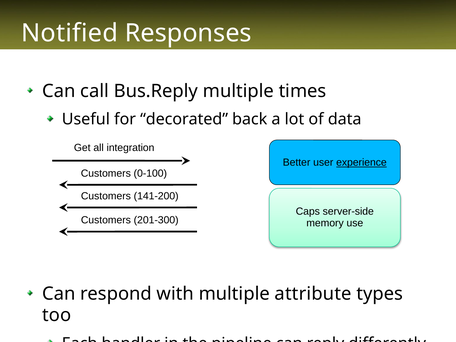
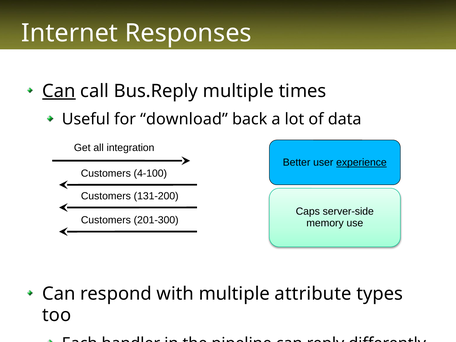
Notified: Notified -> Internet
Can at (59, 91) underline: none -> present
decorated: decorated -> download
0-100: 0-100 -> 4-100
141-200: 141-200 -> 131-200
